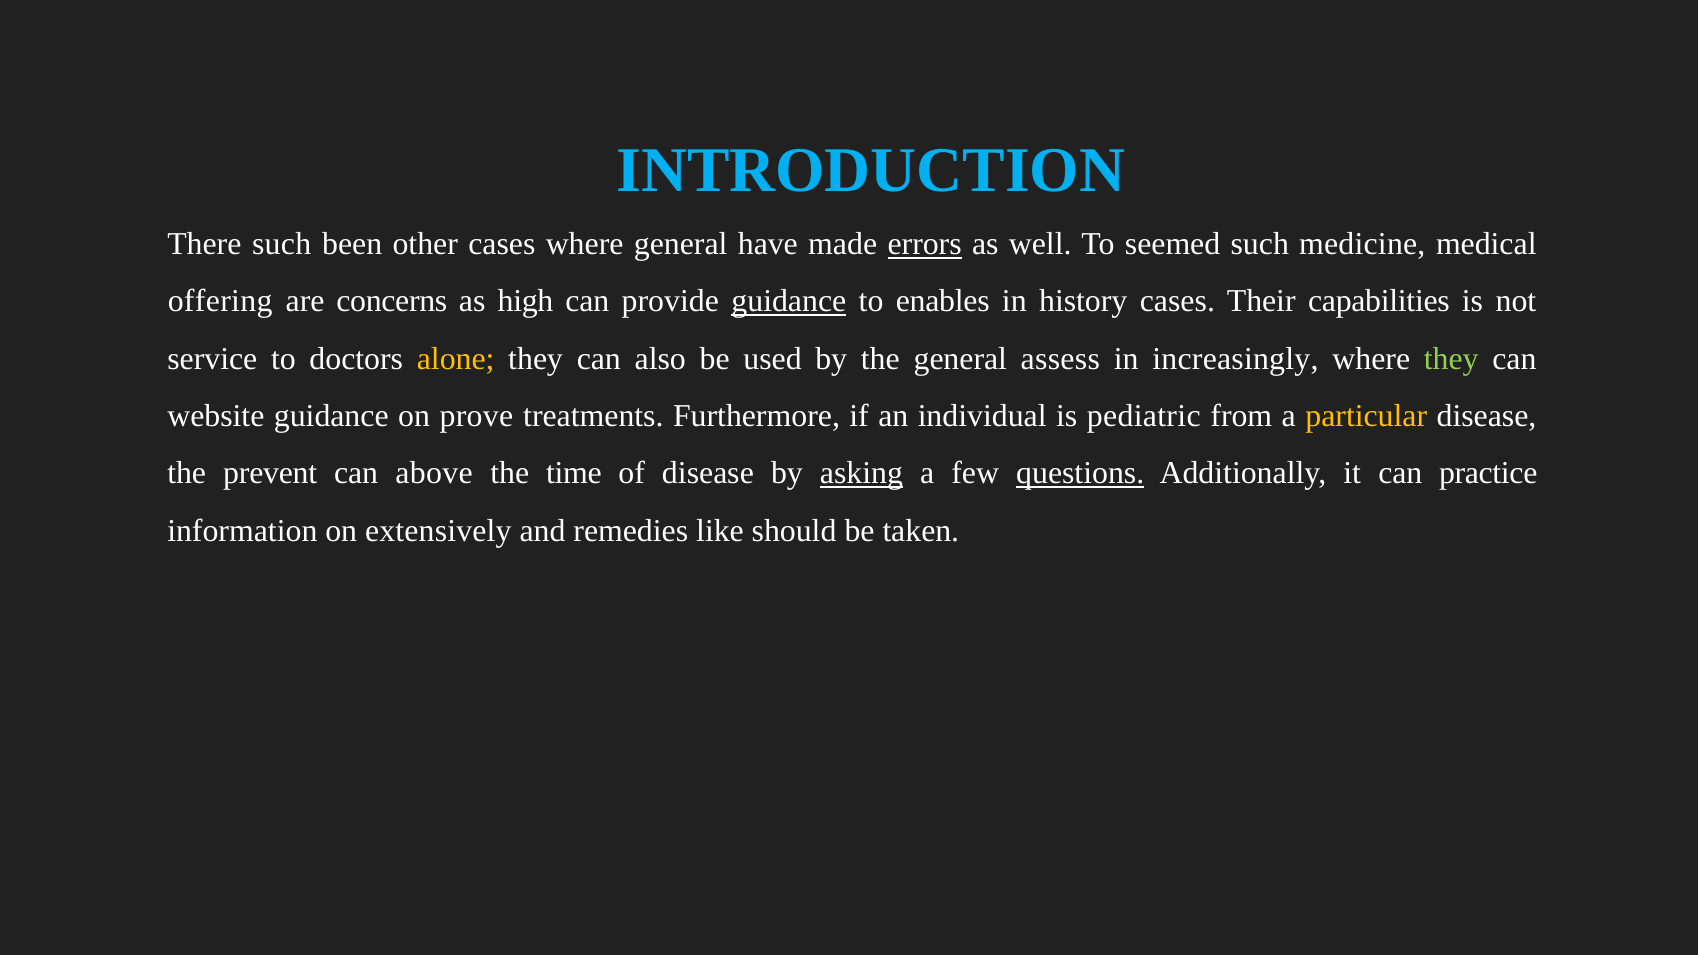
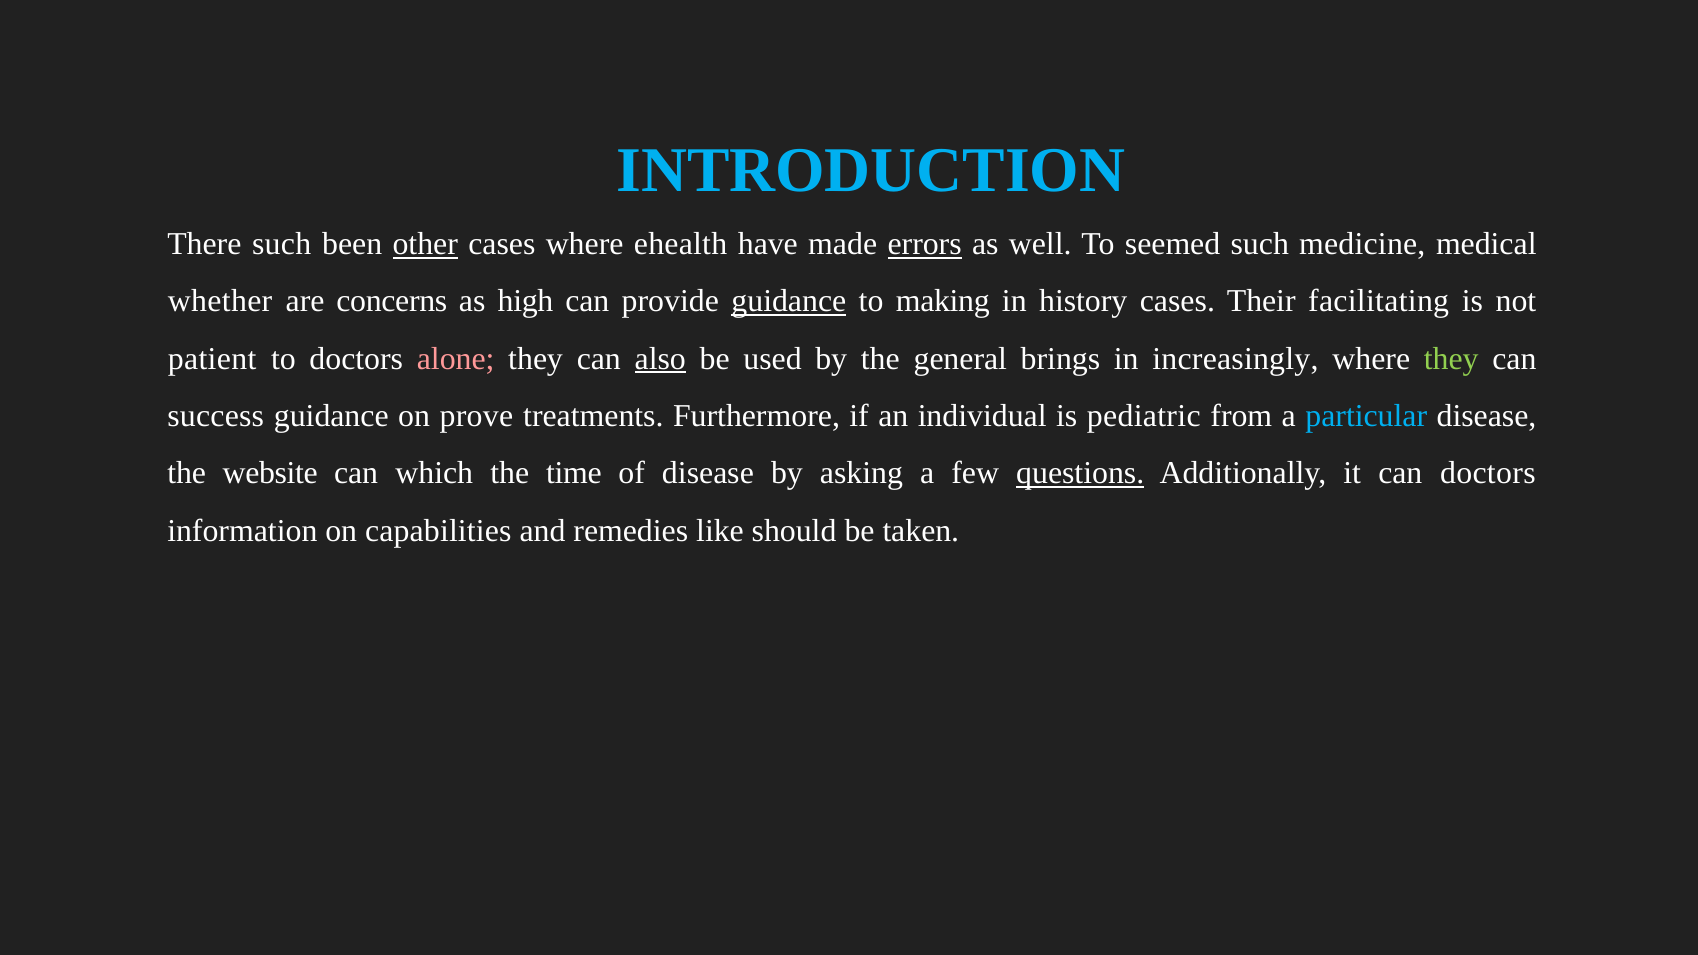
other underline: none -> present
where general: general -> ehealth
offering: offering -> whether
enables: enables -> making
capabilities: capabilities -> facilitating
service: service -> patient
alone colour: yellow -> pink
also underline: none -> present
assess: assess -> brings
website: website -> success
particular colour: yellow -> light blue
prevent: prevent -> website
above: above -> which
asking underline: present -> none
can practice: practice -> doctors
extensively: extensively -> capabilities
